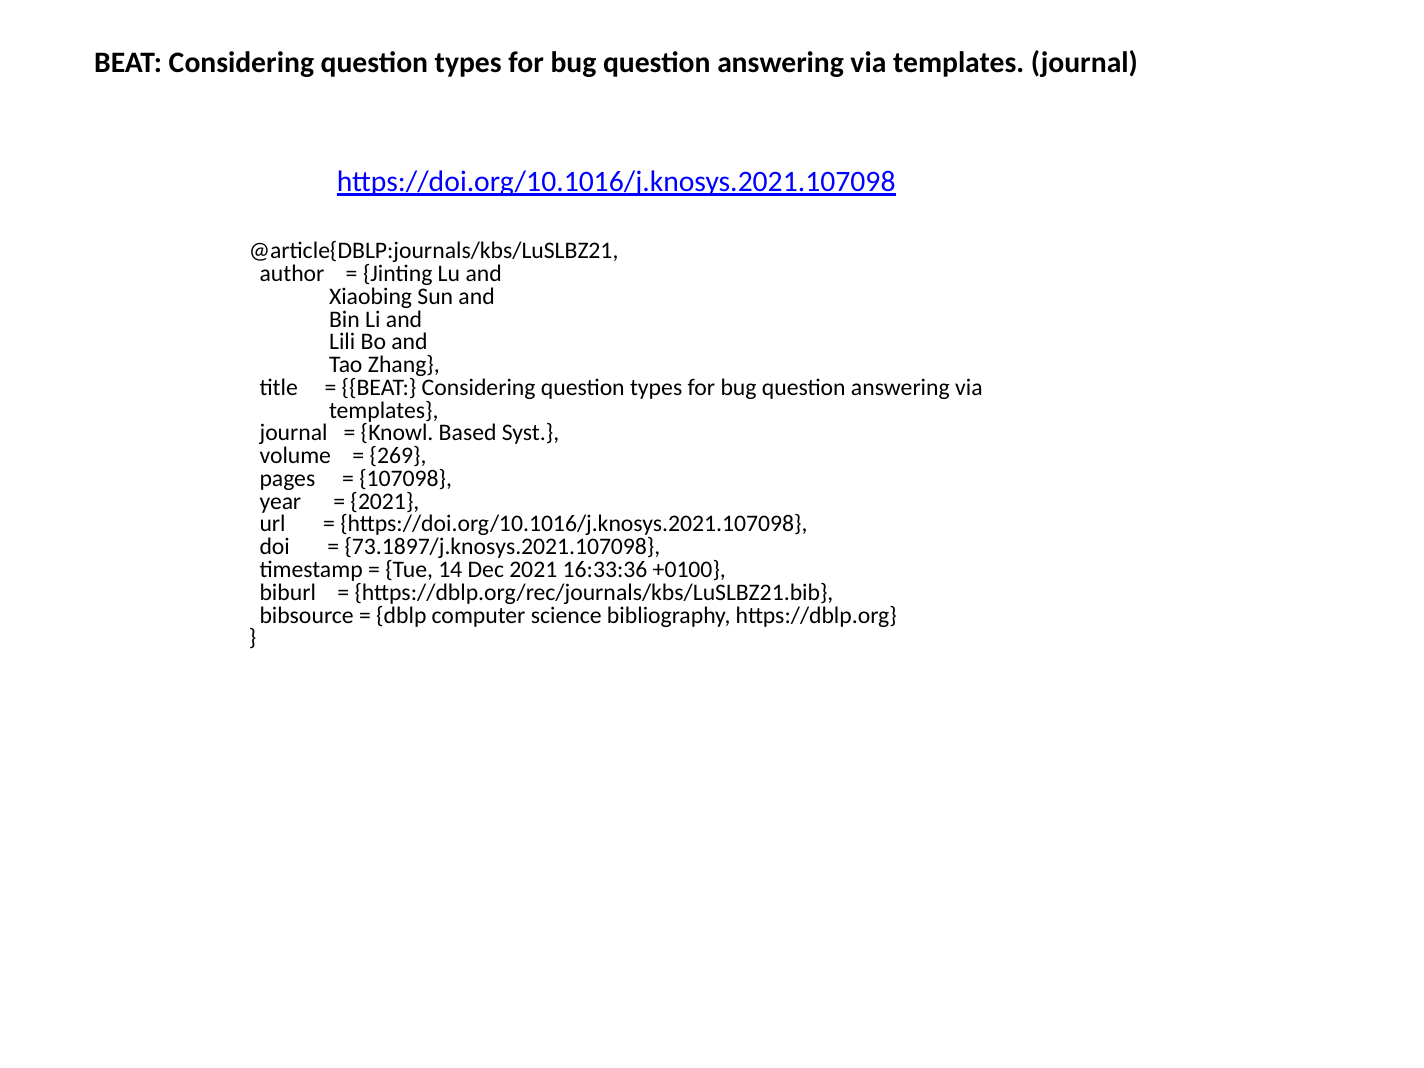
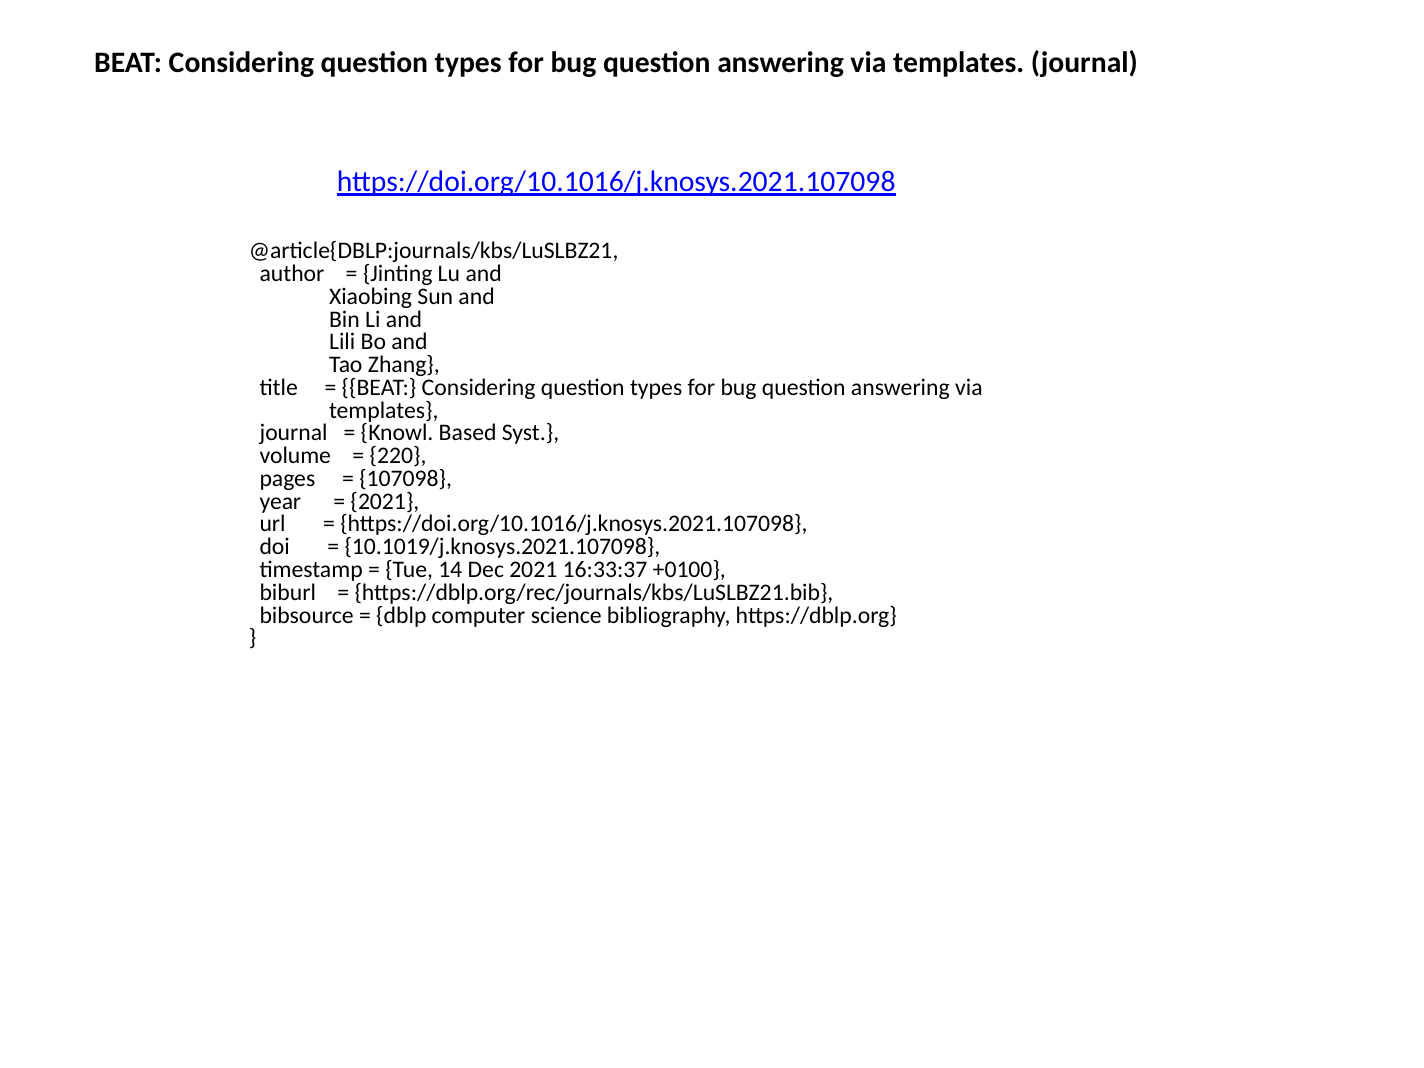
269: 269 -> 220
73.1897/j.knosys.2021.107098: 73.1897/j.knosys.2021.107098 -> 10.1019/j.knosys.2021.107098
16:33:36: 16:33:36 -> 16:33:37
